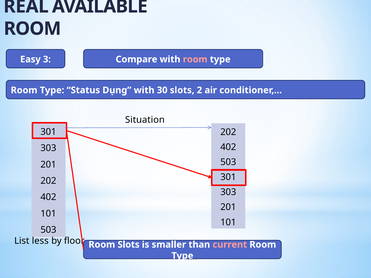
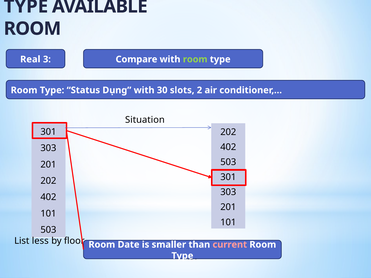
REAL at (26, 6): REAL -> TYPE
Easy: Easy -> Real
room at (195, 59) colour: pink -> light green
Room Slots: Slots -> Date
